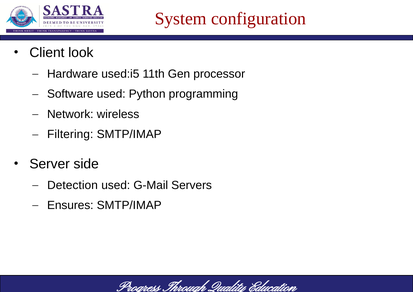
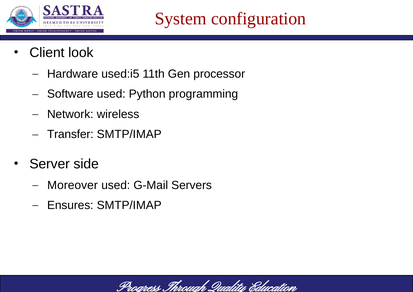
Filtering: Filtering -> Transfer
Detection: Detection -> Moreover
